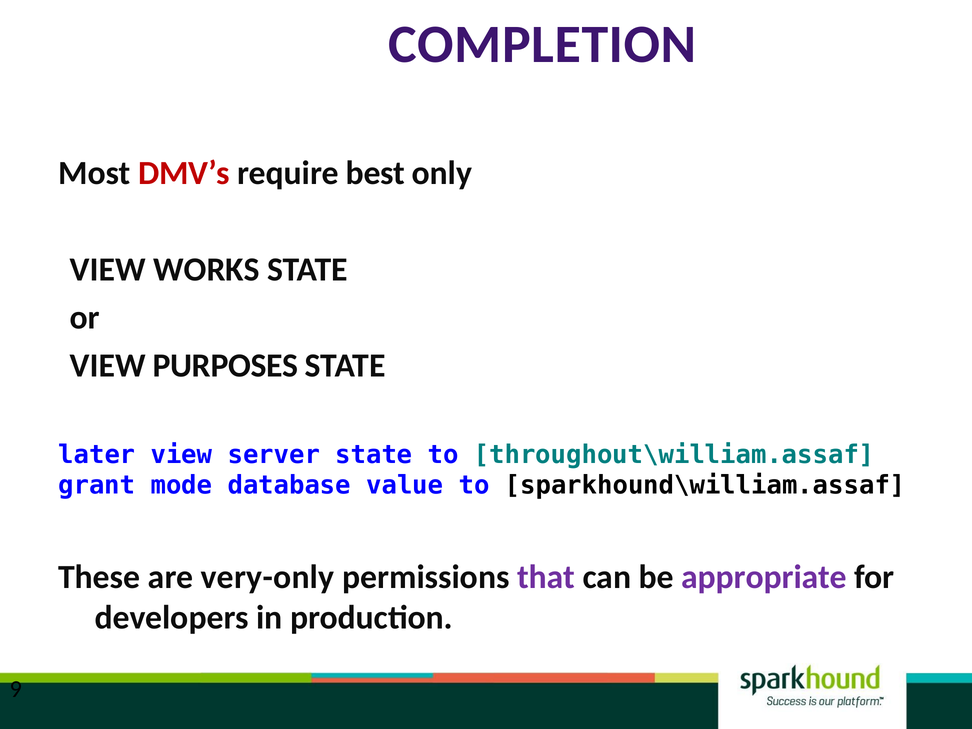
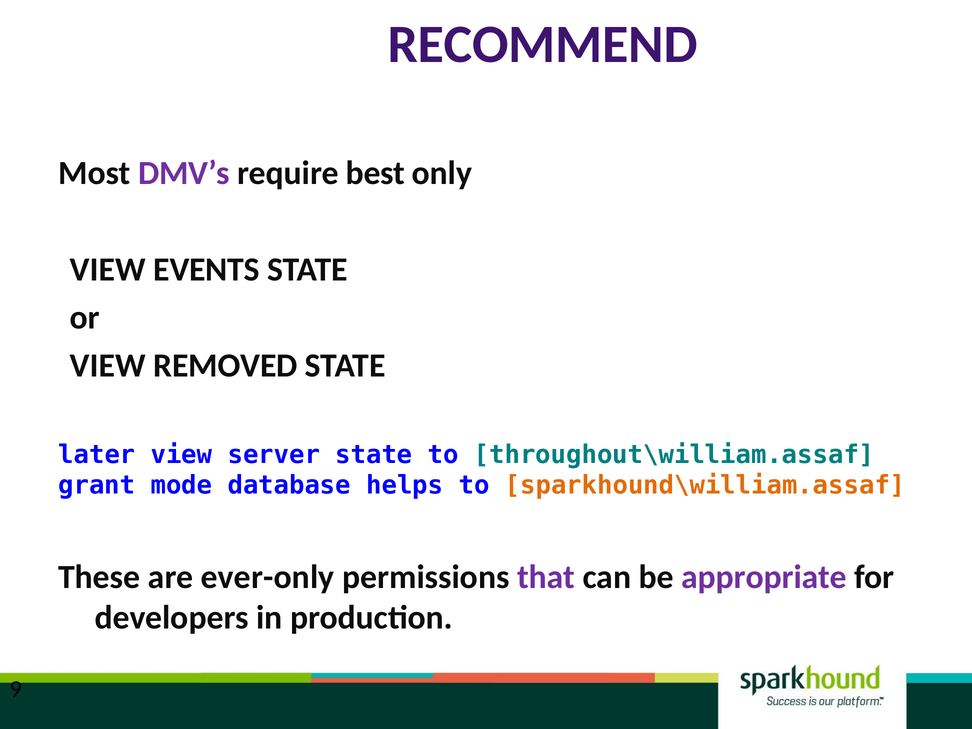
COMPLETION: COMPLETION -> RECOMMEND
DMV’s colour: red -> purple
WORKS: WORKS -> EVENTS
PURPOSES: PURPOSES -> REMOVED
value: value -> helps
sparkhound\william.assaf colour: black -> orange
very-only: very-only -> ever-only
